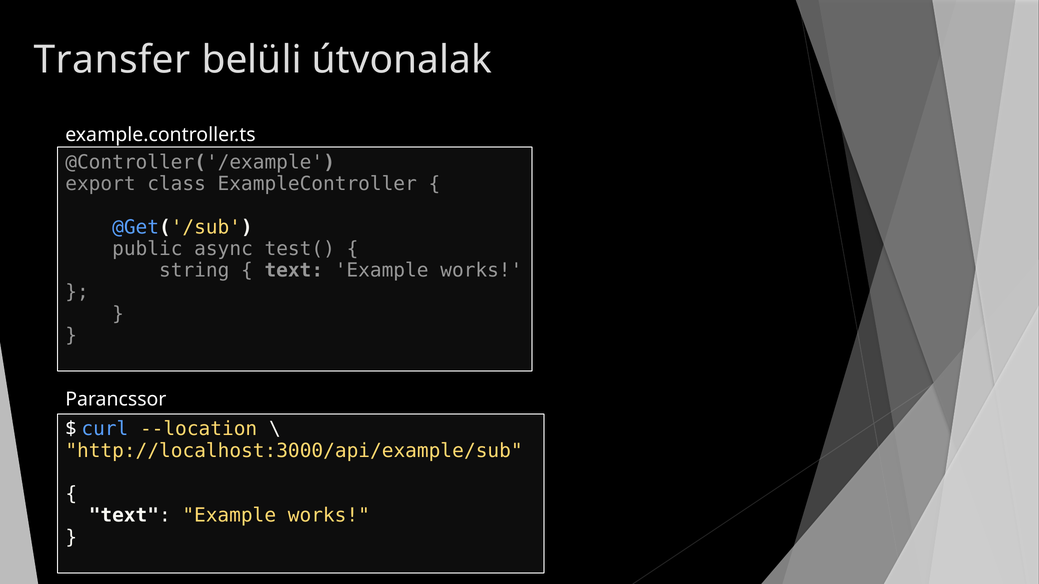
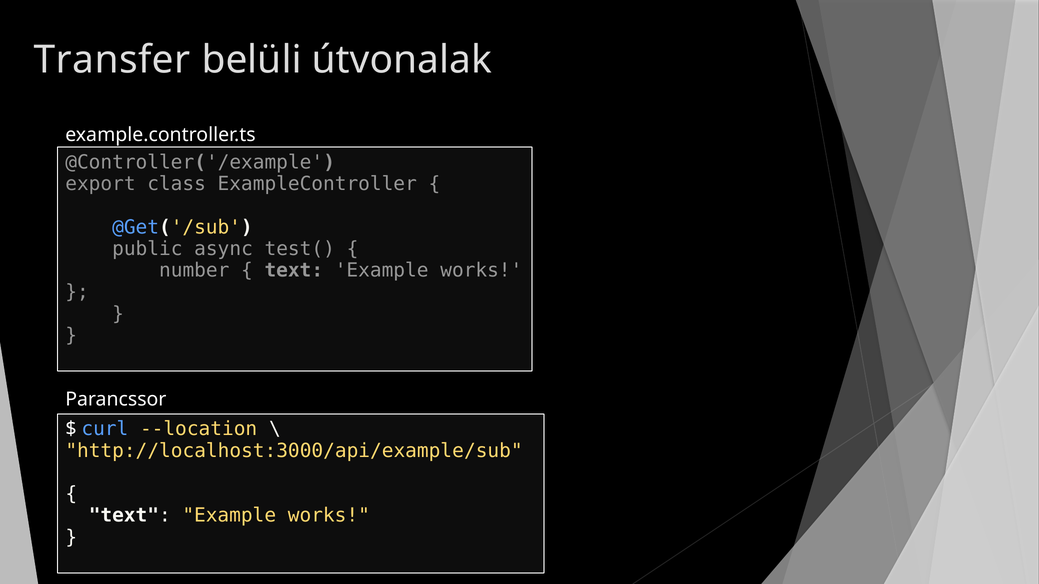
string: string -> number
